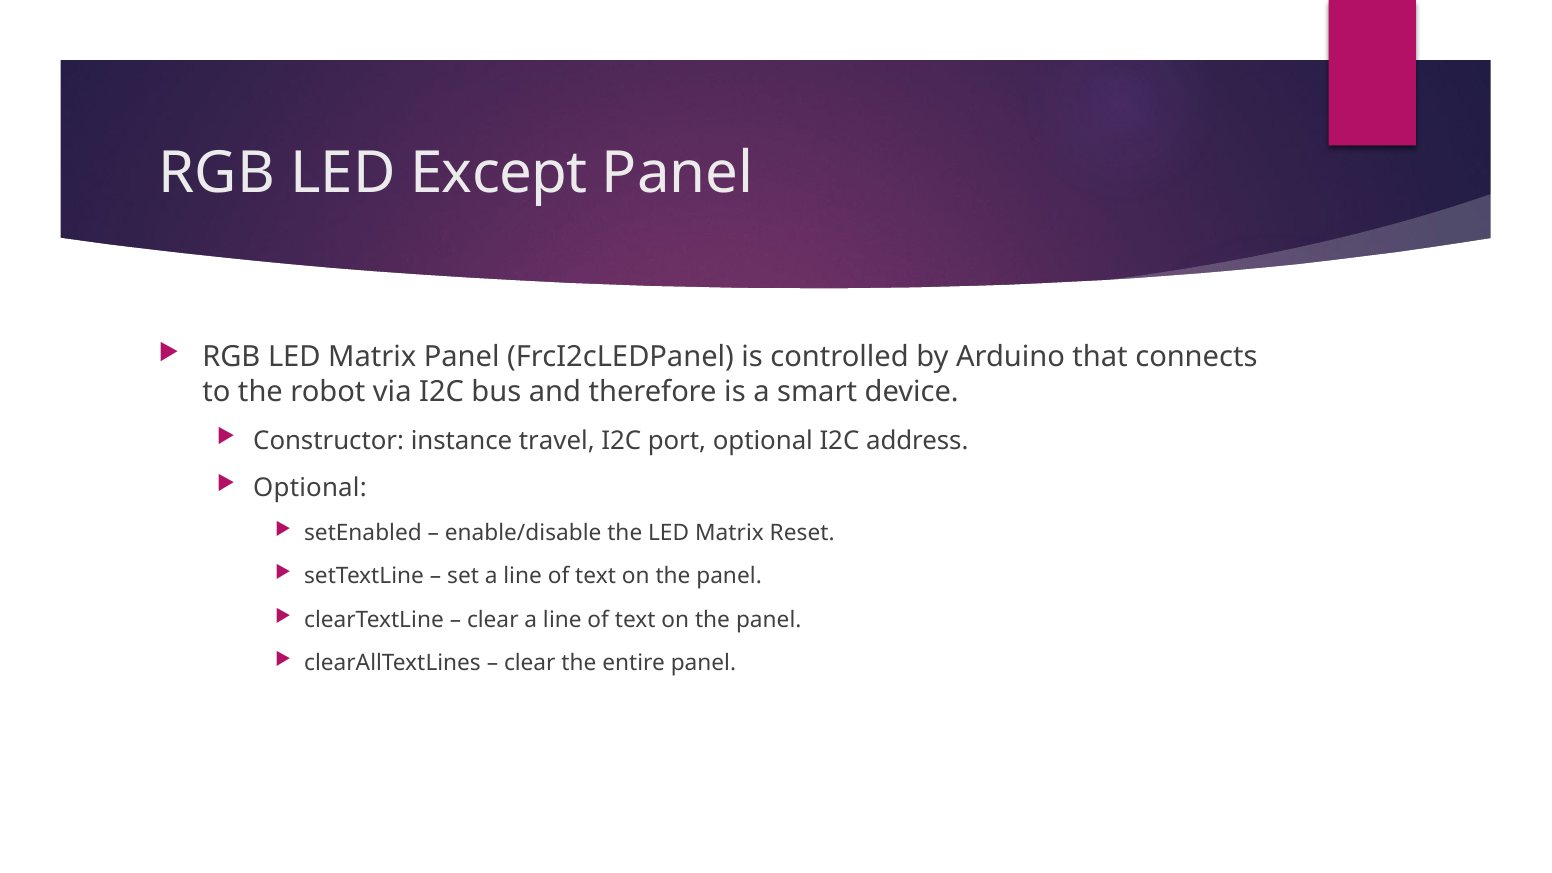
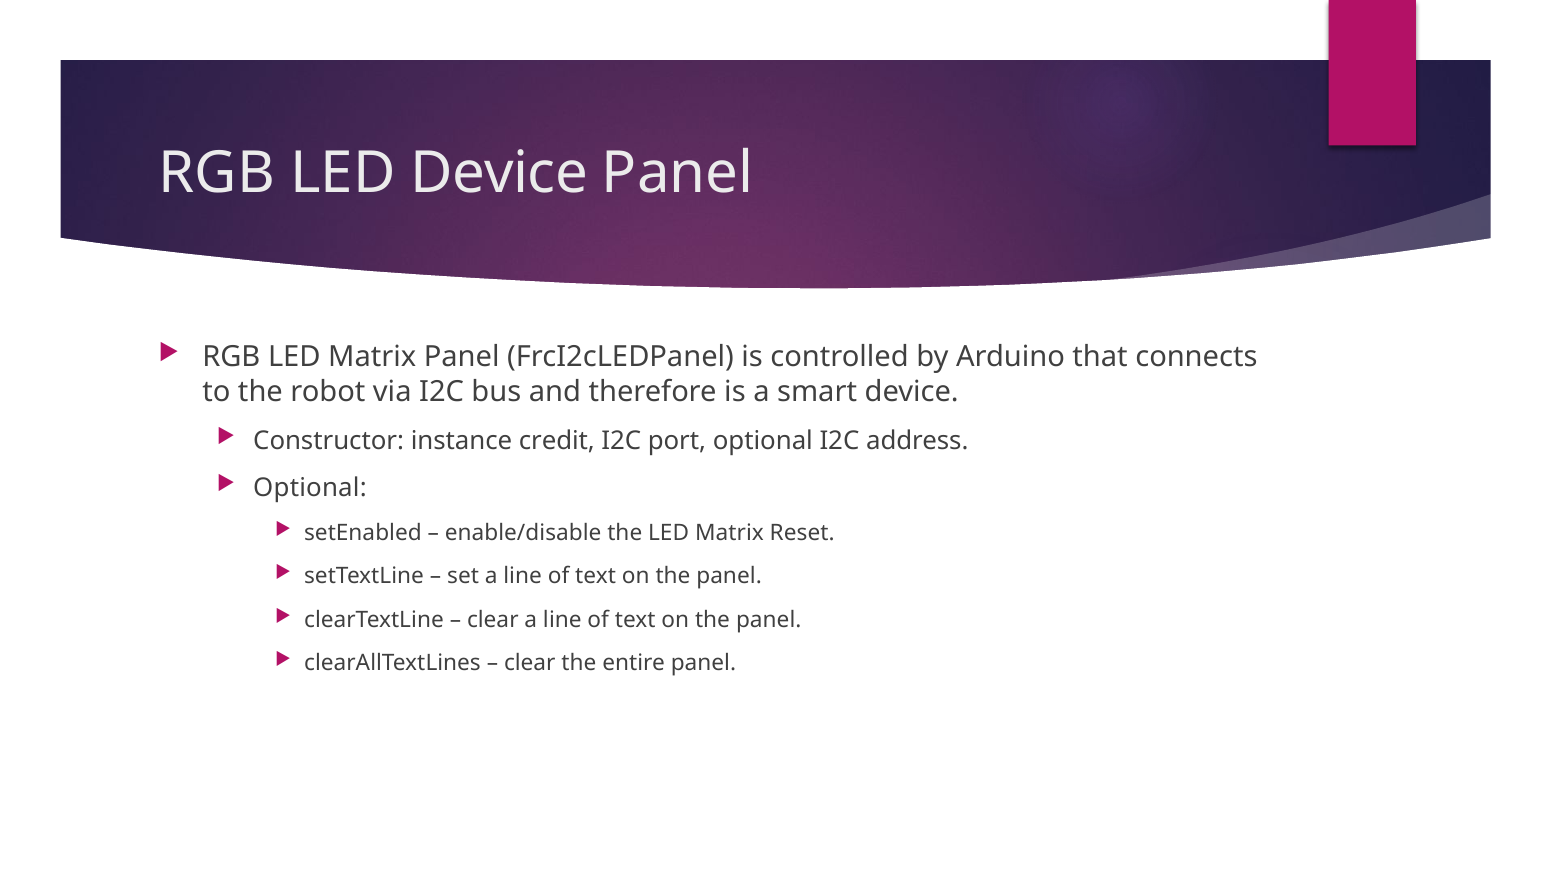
LED Except: Except -> Device
travel: travel -> credit
